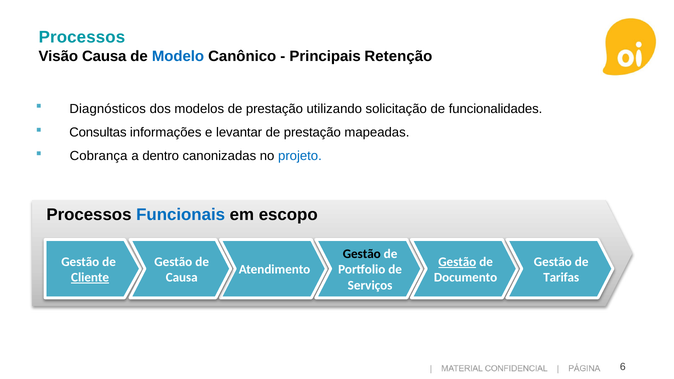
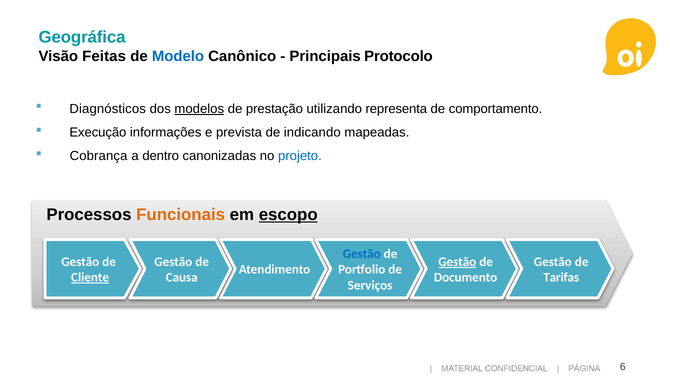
Processos at (82, 37): Processos -> Geográfica
Visão Causa: Causa -> Feitas
Retenção: Retenção -> Protocolo
modelos underline: none -> present
solicitação: solicitação -> representa
funcionalidades: funcionalidades -> comportamento
Consultas: Consultas -> Execução
levantar: levantar -> prevista
prestação at (312, 132): prestação -> indicando
Funcionais colour: blue -> orange
escopo underline: none -> present
Gestão at (362, 254) colour: black -> blue
